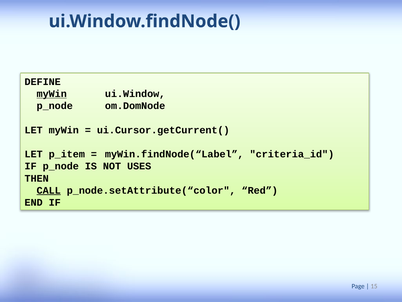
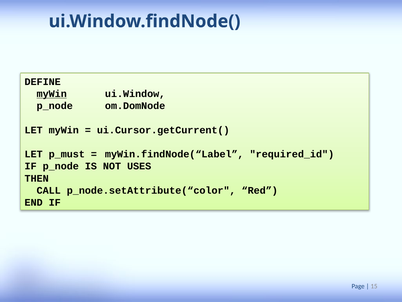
p_item: p_item -> p_must
criteria_id: criteria_id -> required_id
CALL underline: present -> none
